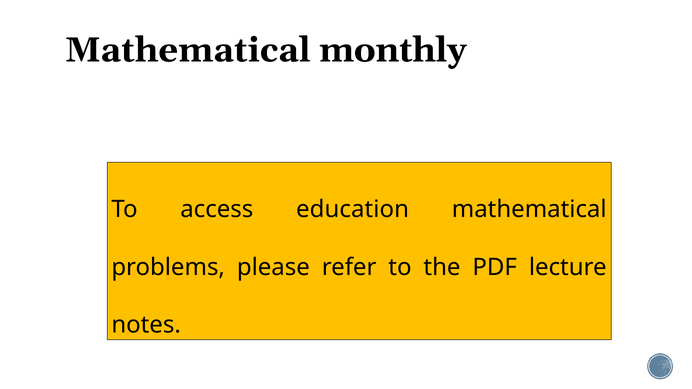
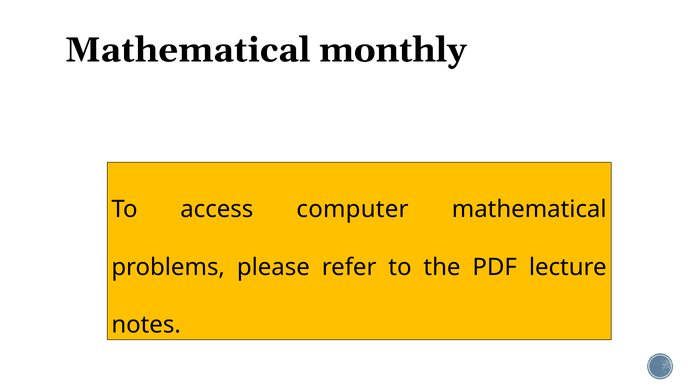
education: education -> computer
